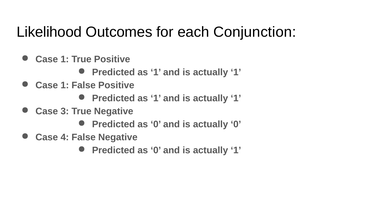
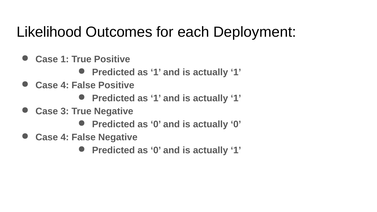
Conjunction: Conjunction -> Deployment
1 at (65, 85): 1 -> 4
